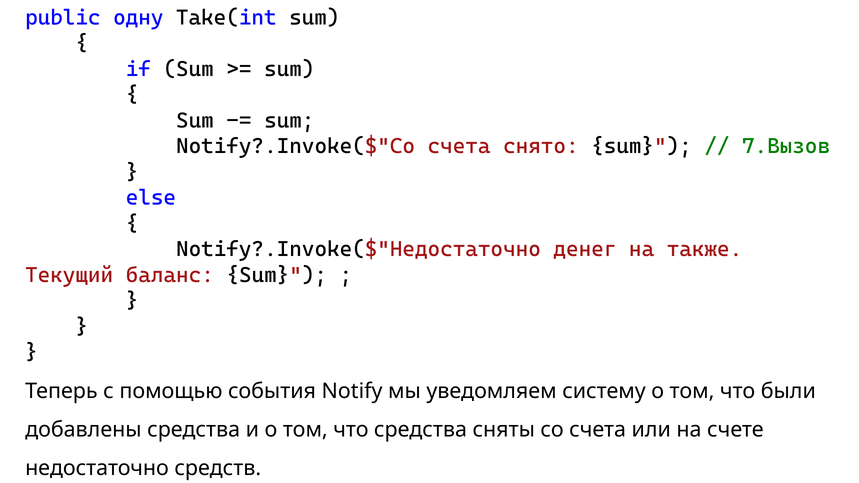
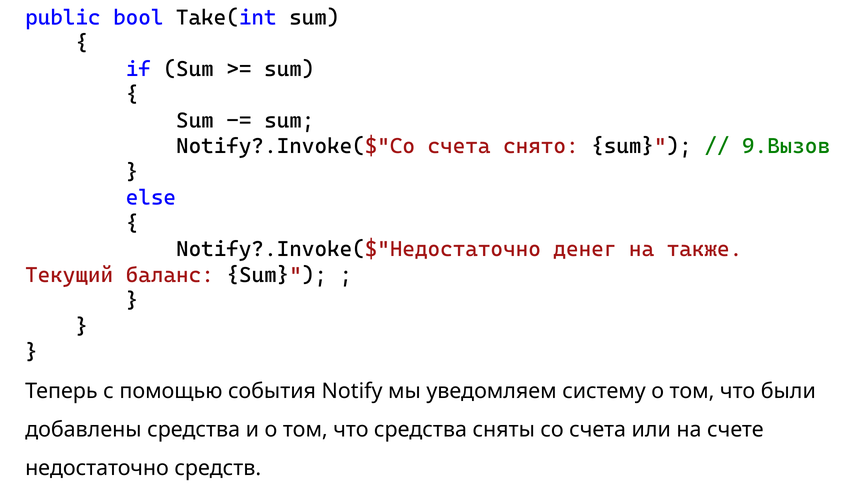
одну: одну -> bool
7.Вызов: 7.Вызов -> 9.Вызов
